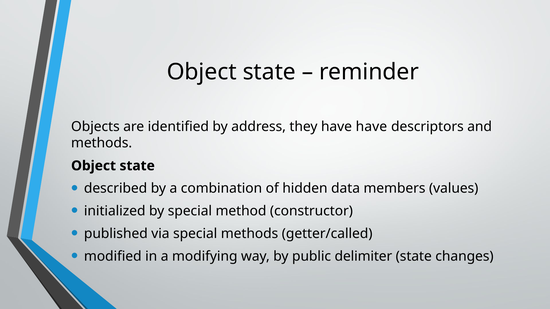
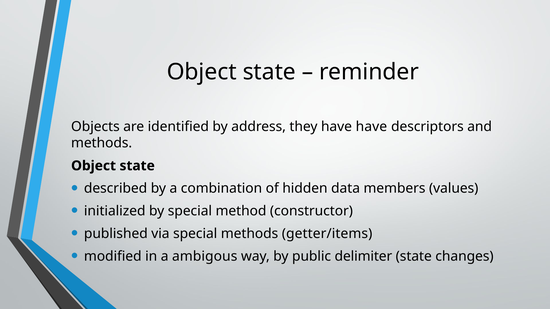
getter/called: getter/called -> getter/items
modifying: modifying -> ambigous
